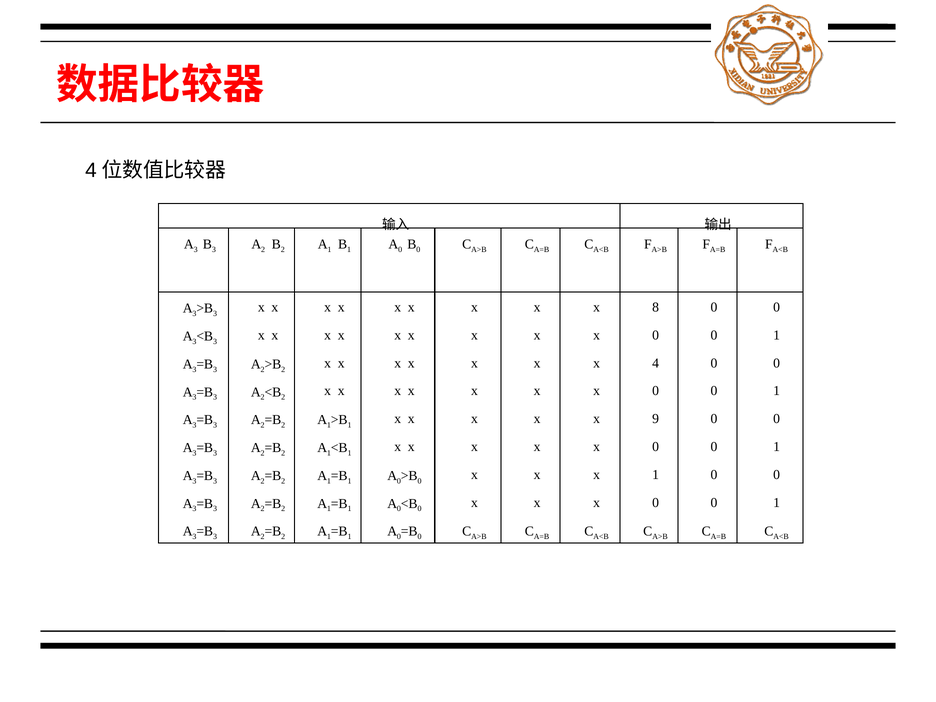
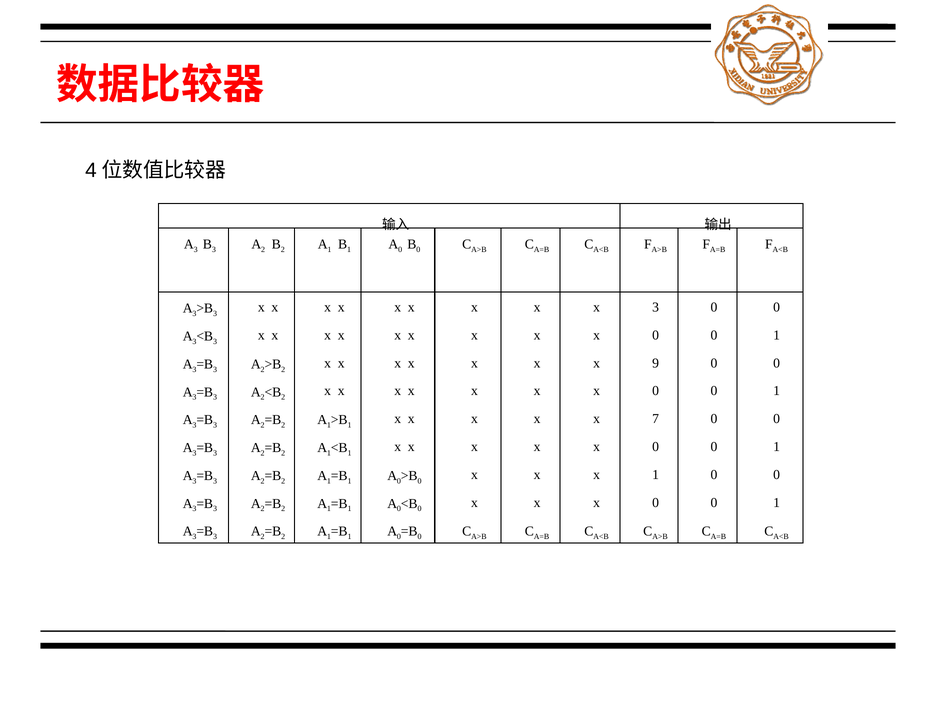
x 8: 8 -> 3
4: 4 -> 9
9: 9 -> 7
